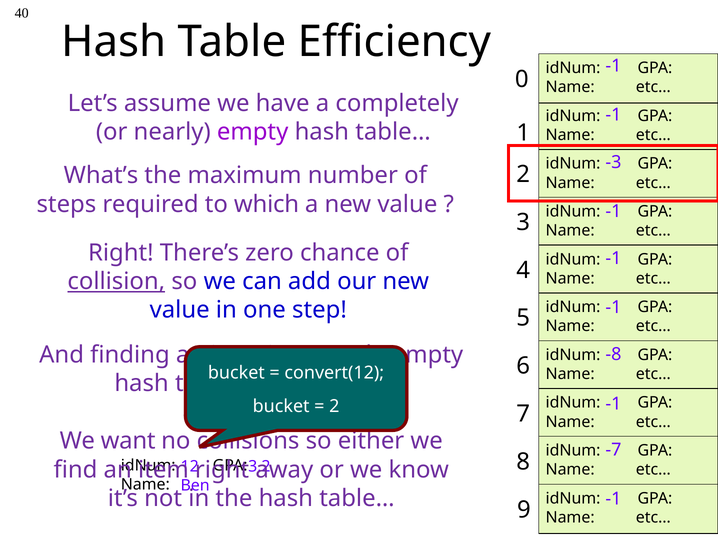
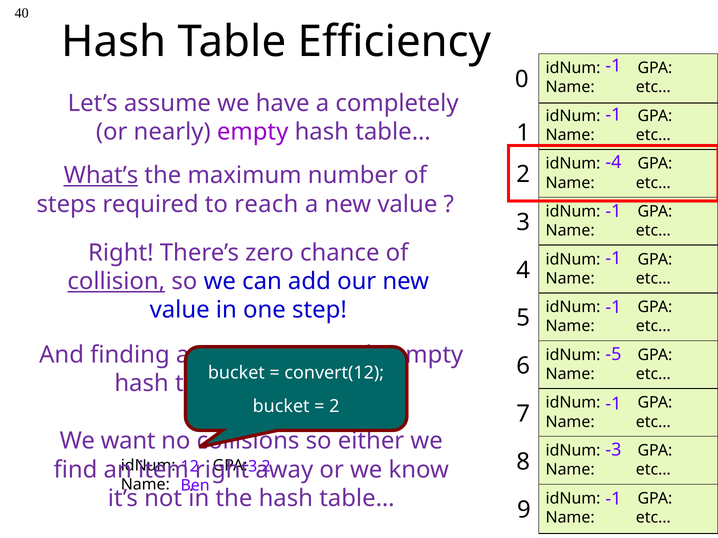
-3: -3 -> -4
What’s underline: none -> present
which: which -> reach
-8: -8 -> -5
-7: -7 -> -3
